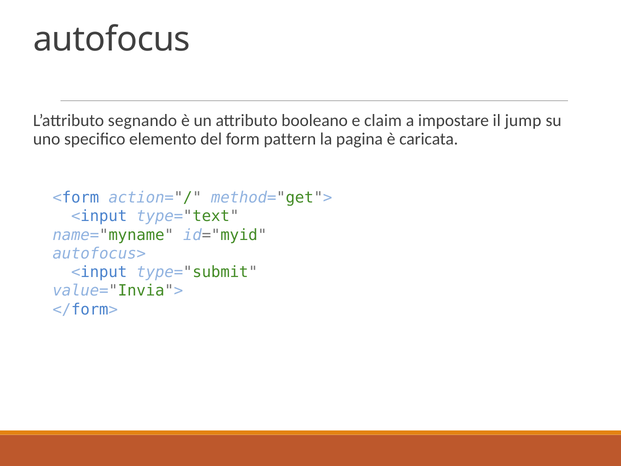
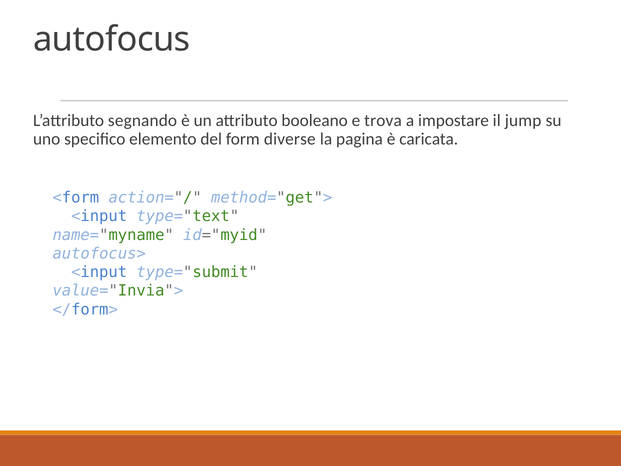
claim: claim -> trova
pattern: pattern -> diverse
